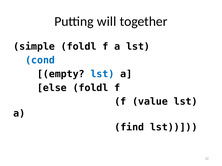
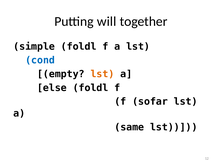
lst at (102, 74) colour: blue -> orange
value: value -> sofar
find: find -> same
